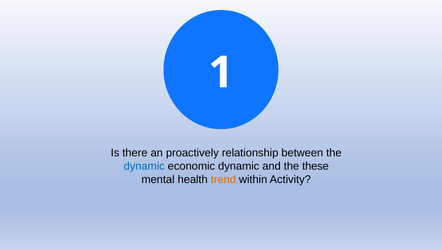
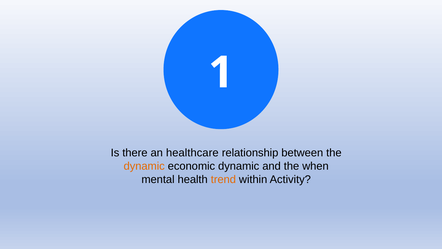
proactively: proactively -> healthcare
dynamic at (144, 166) colour: blue -> orange
these: these -> when
